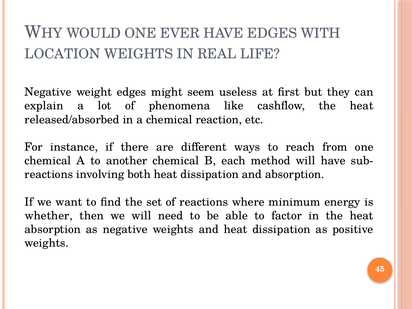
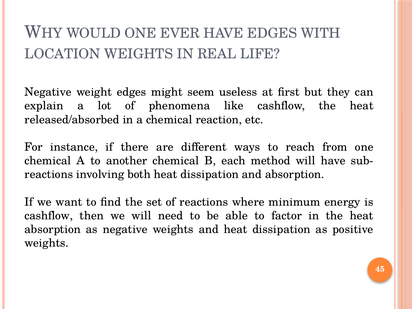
whether at (49, 216): whether -> cashflow
